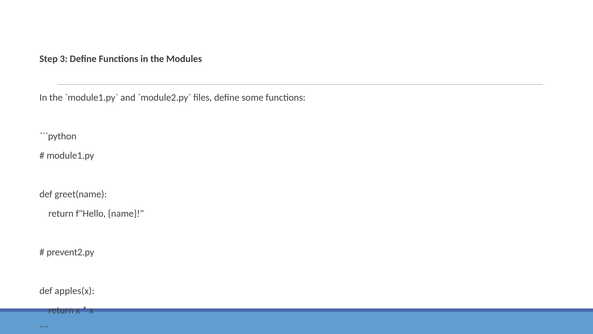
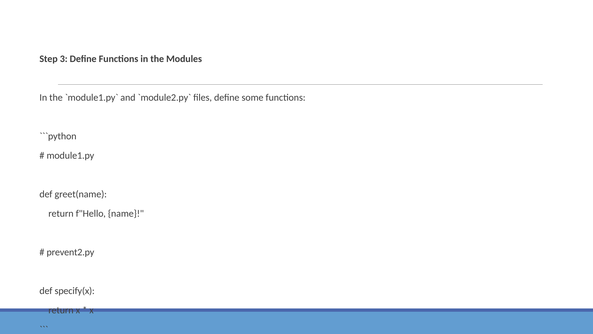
apples(x: apples(x -> specify(x
